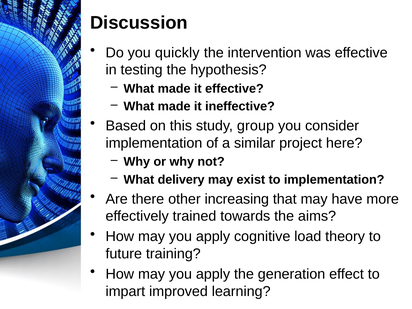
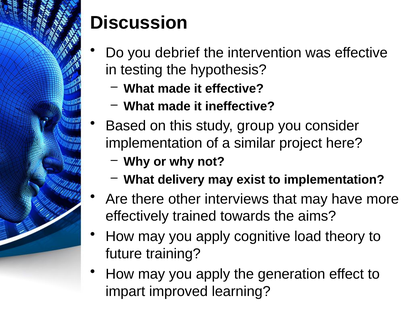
quickly: quickly -> debrief
increasing: increasing -> interviews
